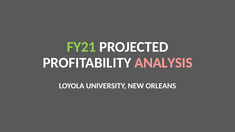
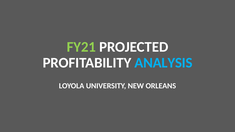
ANALYSIS colour: pink -> light blue
